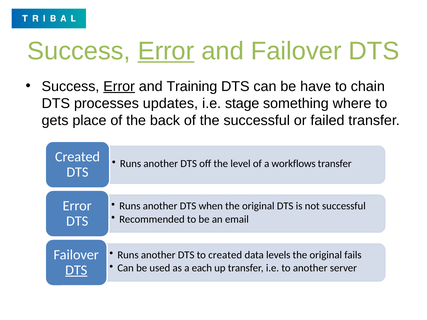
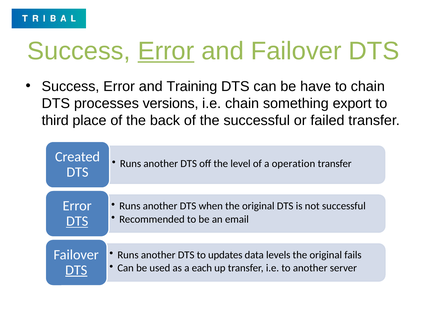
Error at (119, 86) underline: present -> none
updates: updates -> versions
i.e stage: stage -> chain
where: where -> export
gets: gets -> third
workflows: workflows -> operation
DTS at (77, 221) underline: none -> present
to created: created -> updates
